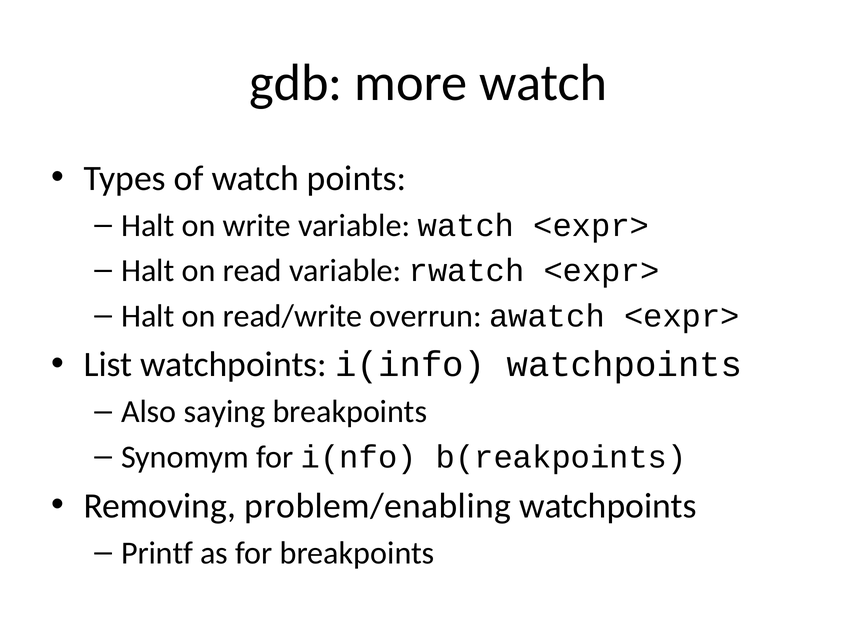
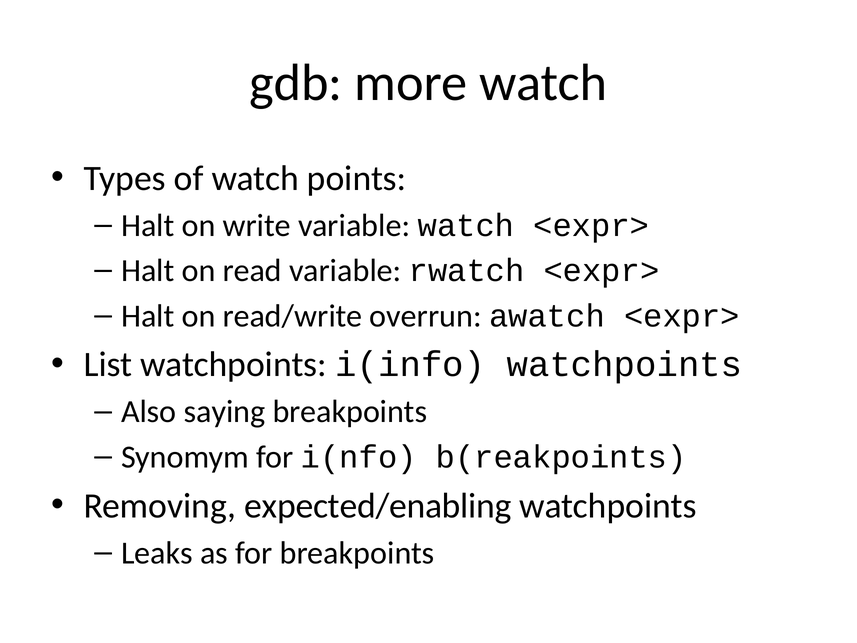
problem/enabling: problem/enabling -> expected/enabling
Printf: Printf -> Leaks
